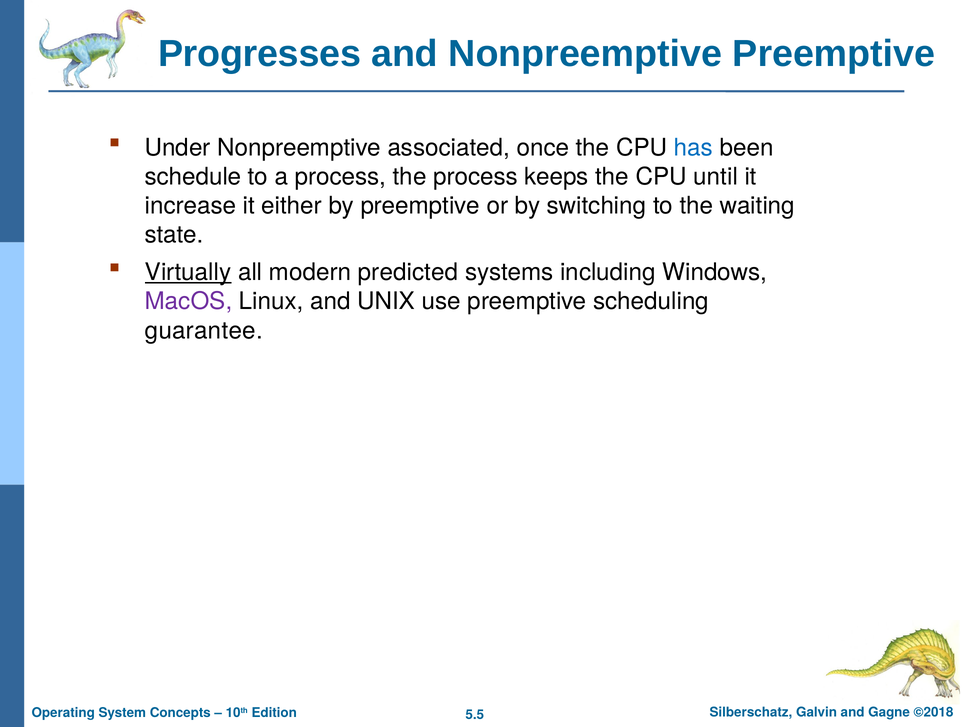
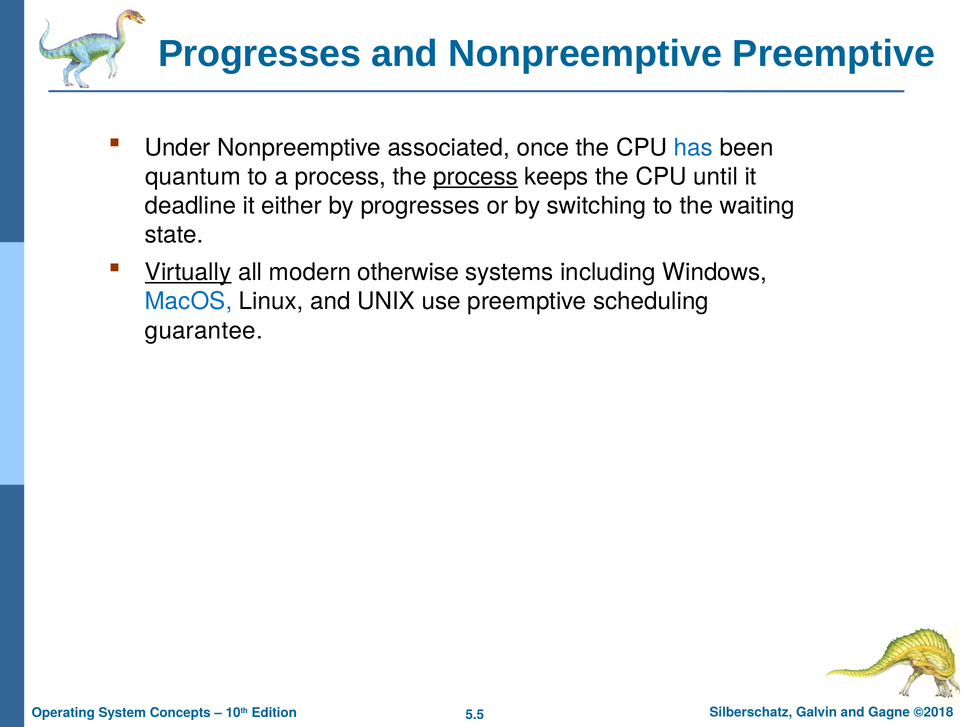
schedule: schedule -> quantum
process at (475, 177) underline: none -> present
increase: increase -> deadline
by preemptive: preemptive -> progresses
predicted: predicted -> otherwise
MacOS colour: purple -> blue
